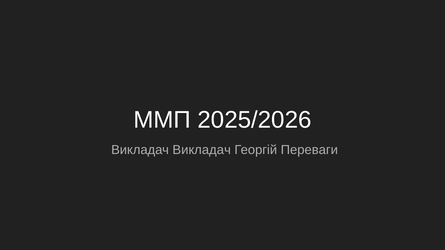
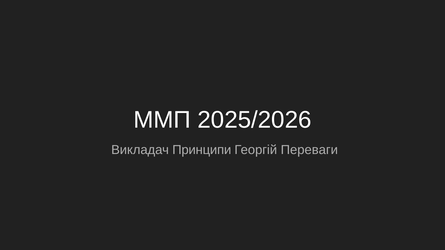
Викладач Викладач: Викладач -> Принципи
